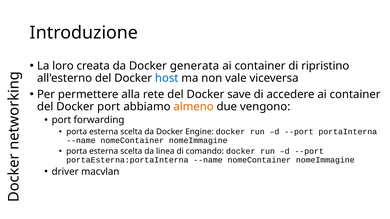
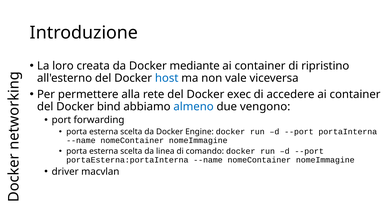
generata: generata -> mediante
save: save -> exec
Docker port: port -> bind
almeno colour: orange -> blue
